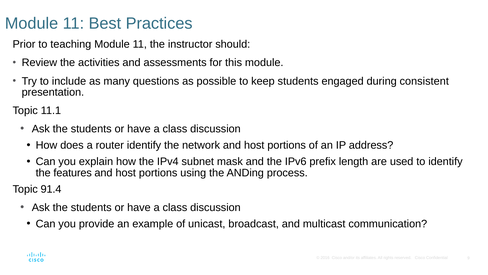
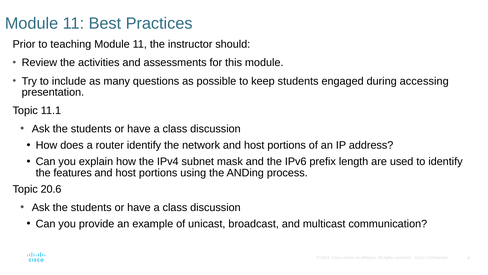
consistent: consistent -> accessing
91.4: 91.4 -> 20.6
